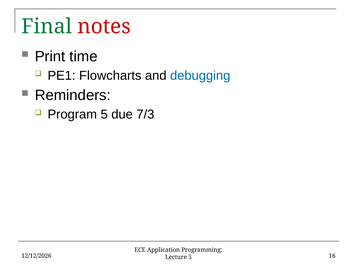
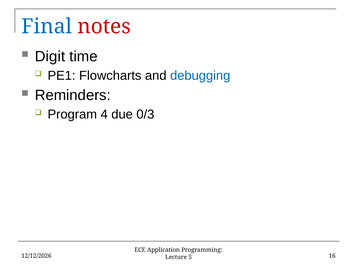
Final colour: green -> blue
Print: Print -> Digit
Program 5: 5 -> 4
7/3: 7/3 -> 0/3
